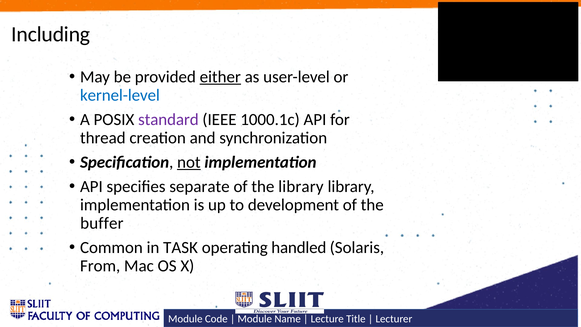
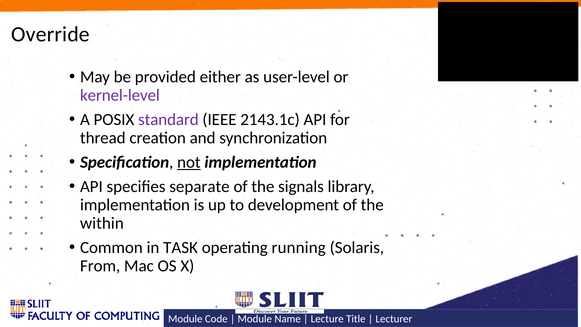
Including: Including -> Override
either underline: present -> none
kernel-level colour: blue -> purple
1000.1c: 1000.1c -> 2143.1c
the library: library -> signals
buffer: buffer -> within
handled: handled -> running
